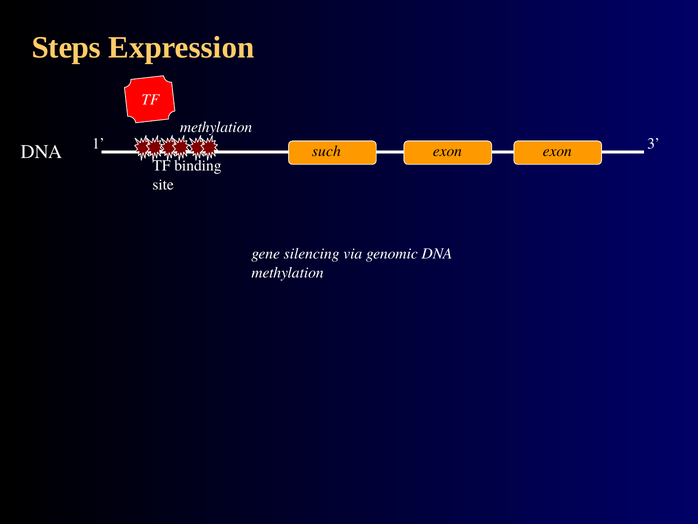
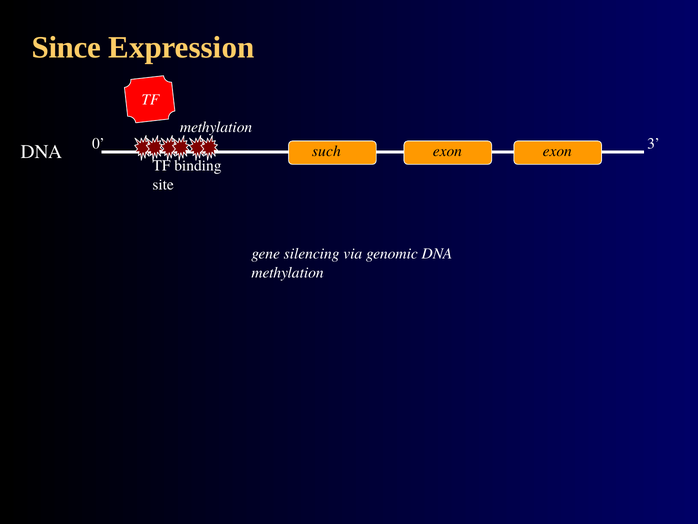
Steps: Steps -> Since
1: 1 -> 0
